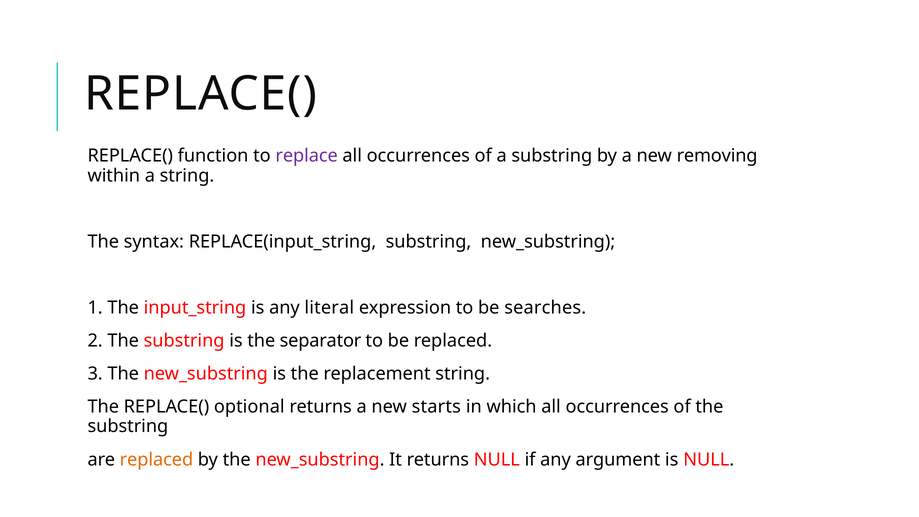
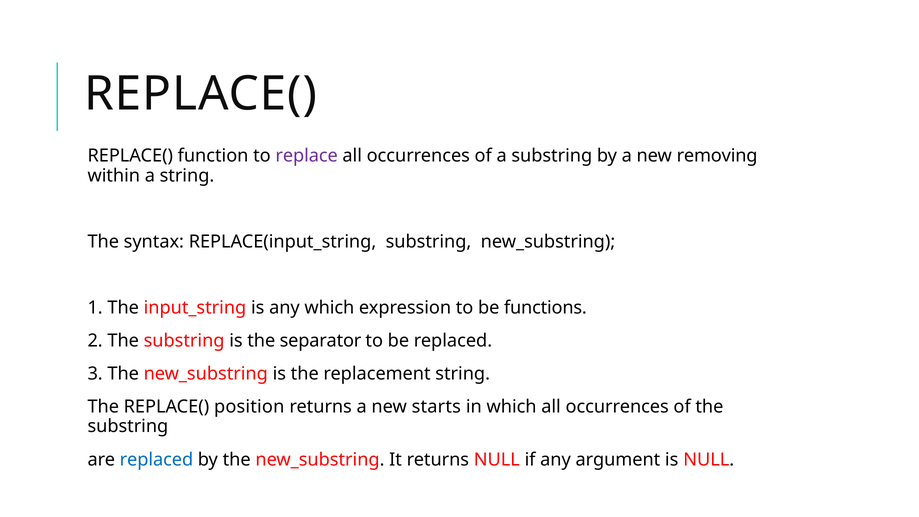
any literal: literal -> which
searches: searches -> functions
optional: optional -> position
replaced at (156, 459) colour: orange -> blue
